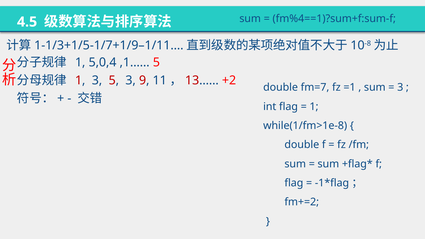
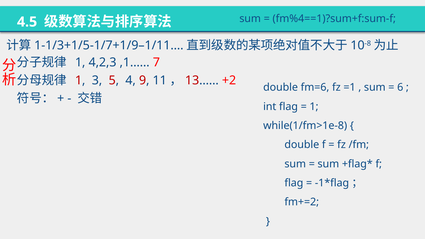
5,0,4: 5,0,4 -> 4,2,3
,1…… 5: 5 -> 7
5 3: 3 -> 4
fm=7: fm=7 -> fm=6
3 at (400, 87): 3 -> 6
